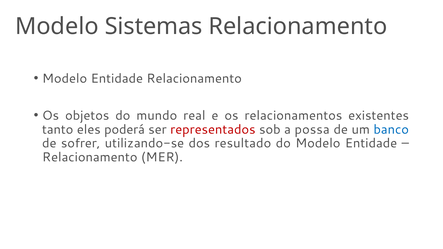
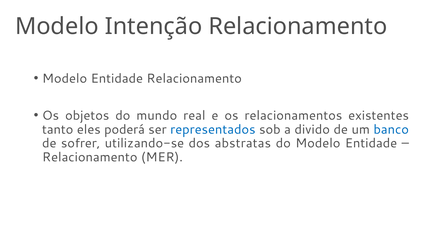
Sistemas: Sistemas -> Intenção
representados colour: red -> blue
possa: possa -> divido
resultado: resultado -> abstratas
